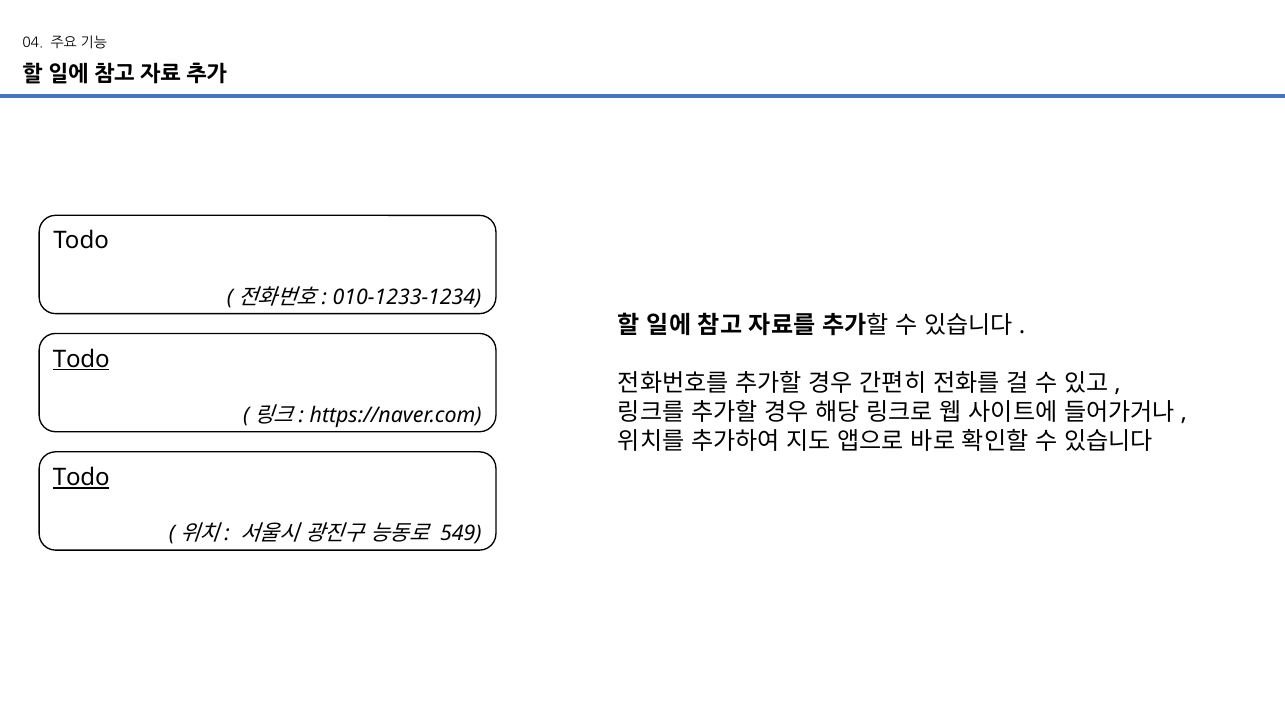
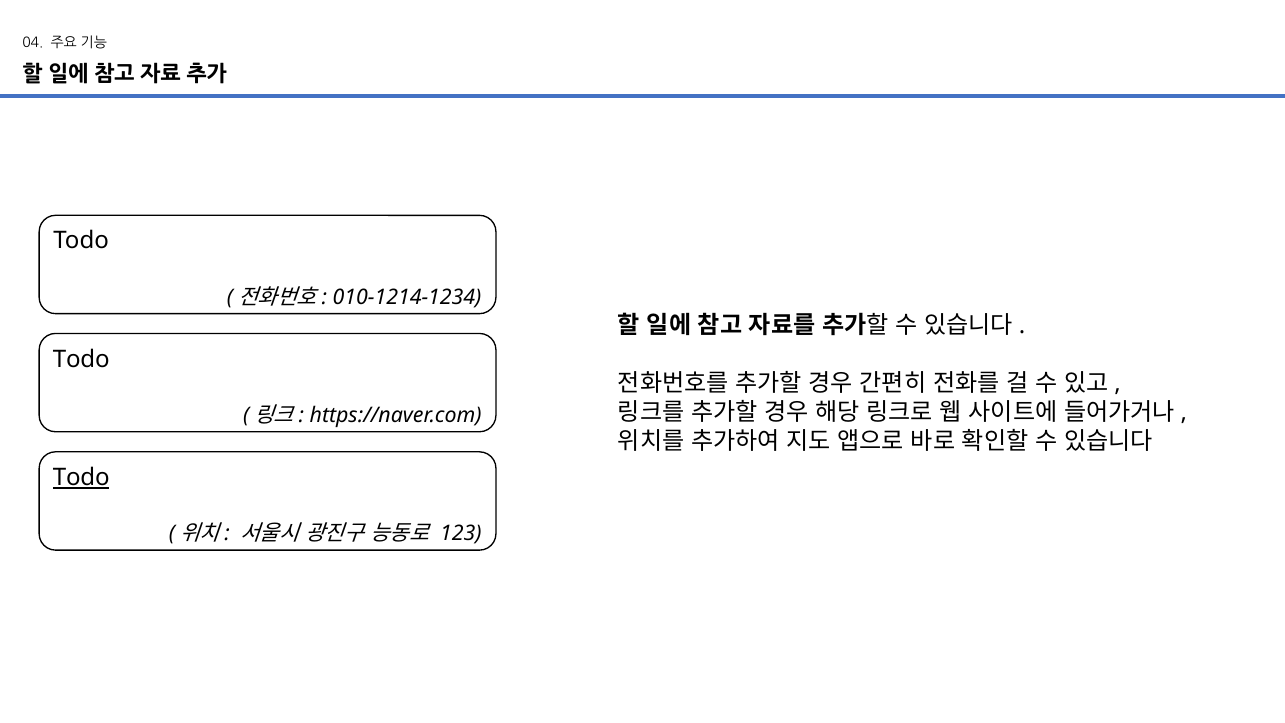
010-1233-1234: 010-1233-1234 -> 010-1214-1234
Todo at (81, 359) underline: present -> none
549: 549 -> 123
